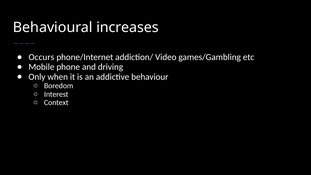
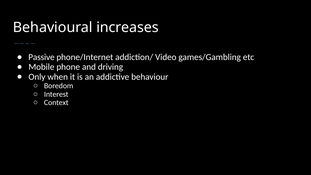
Occurs: Occurs -> Passive
